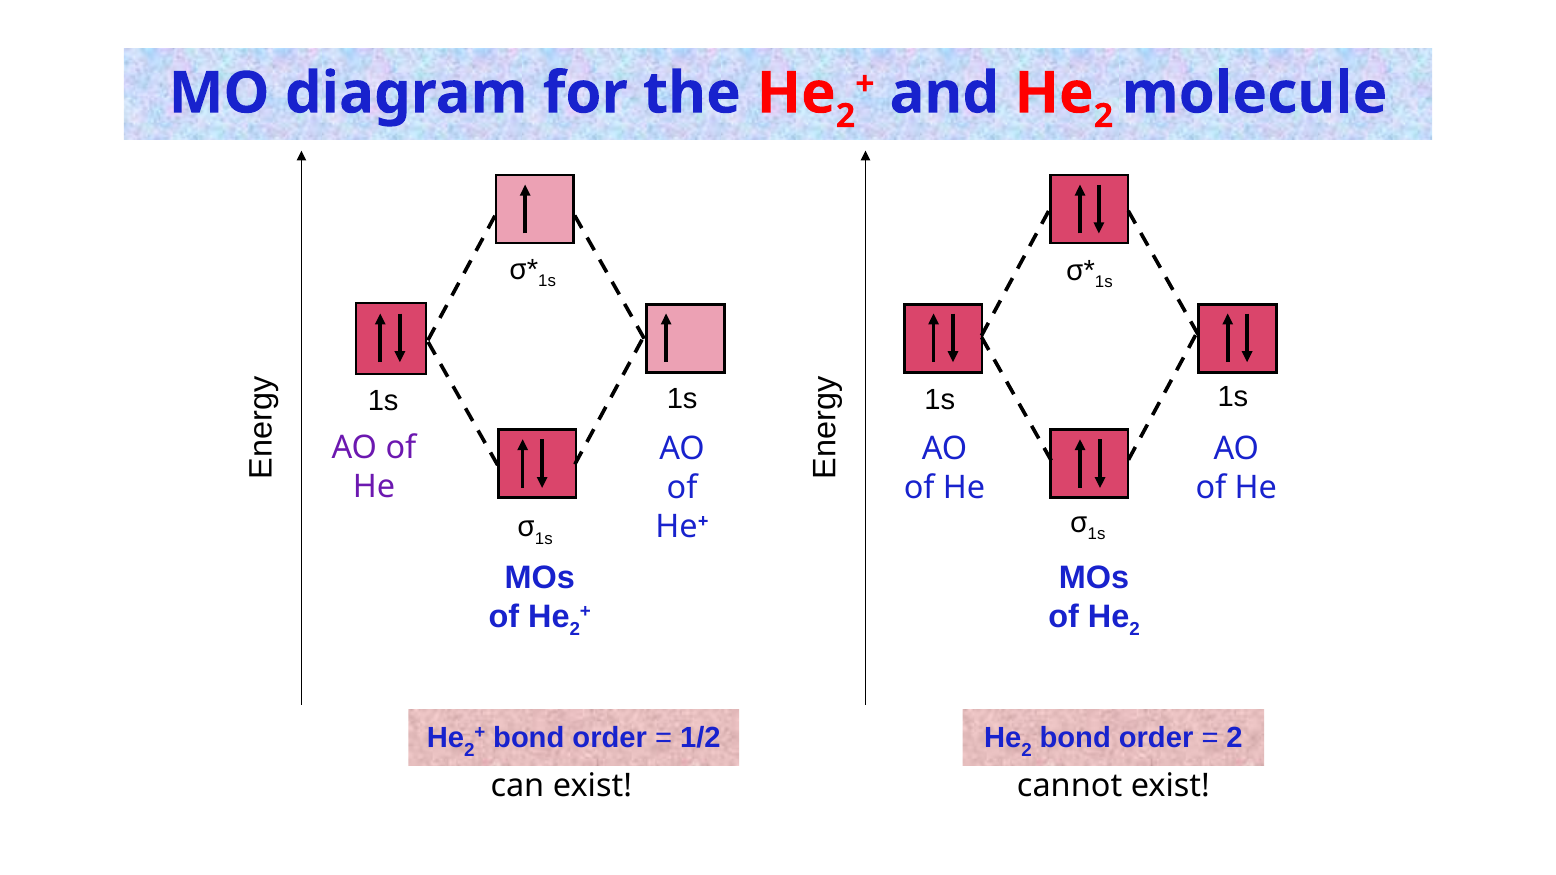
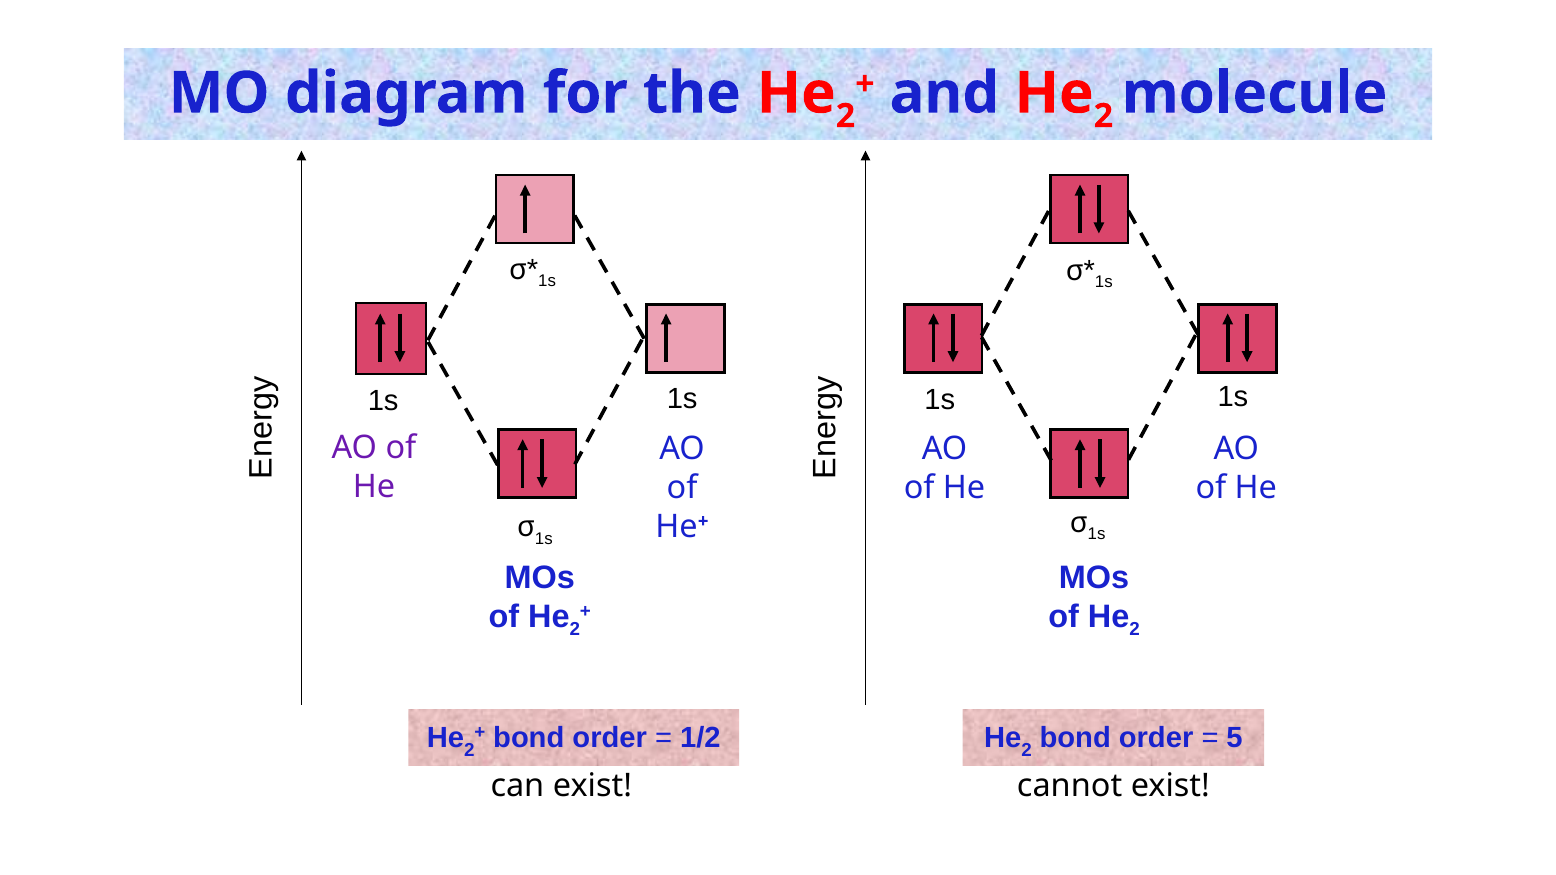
2 at (1235, 739): 2 -> 5
